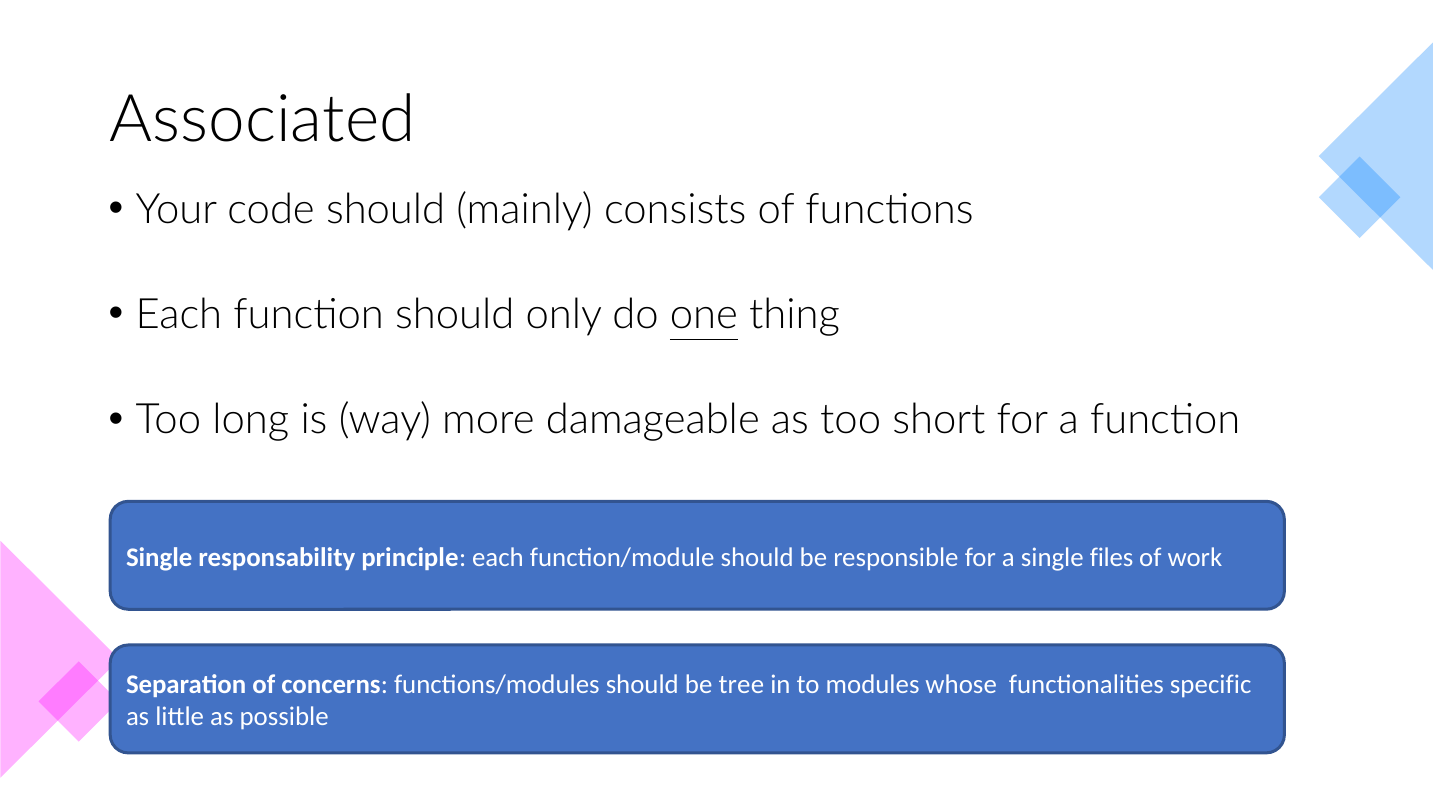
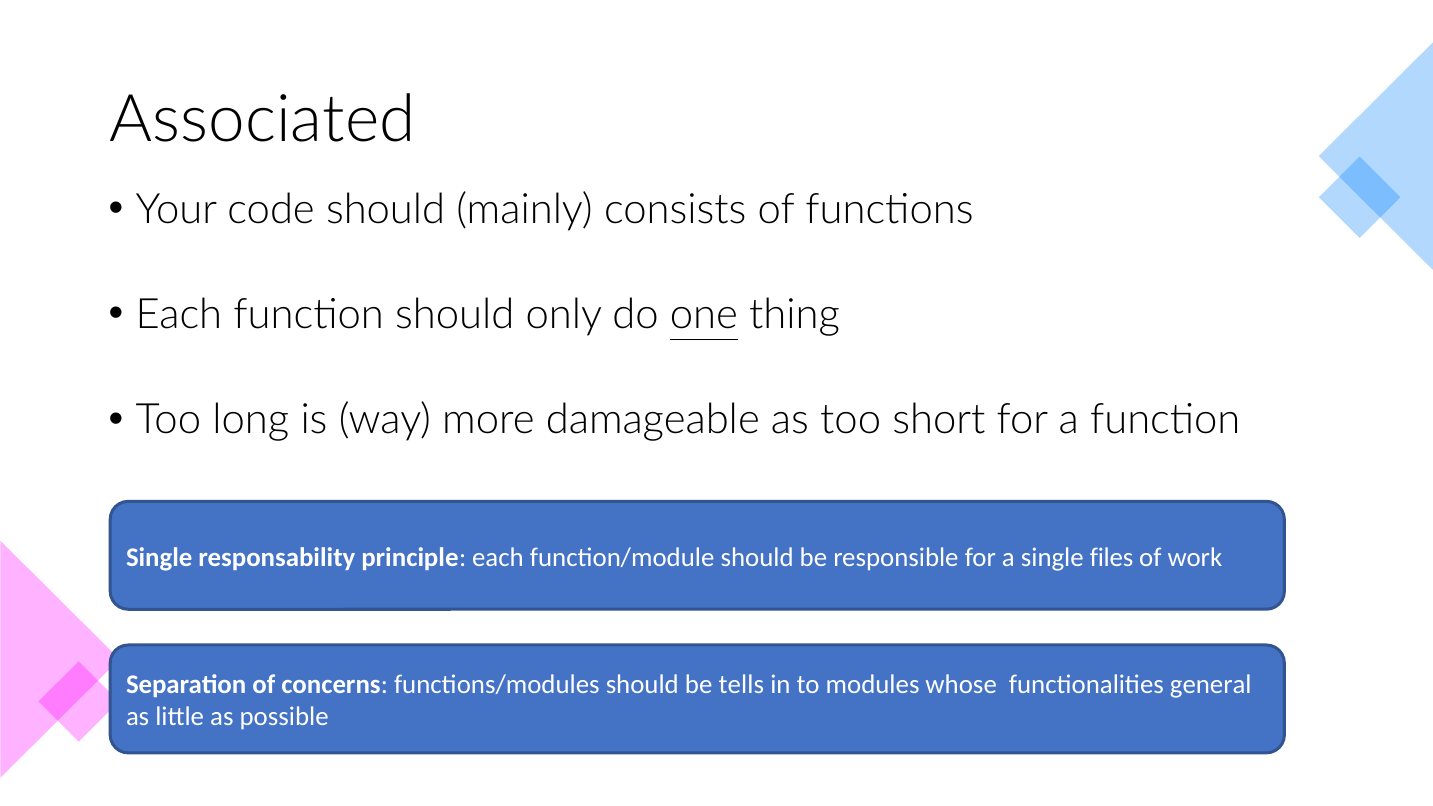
tree: tree -> tells
specific: specific -> general
